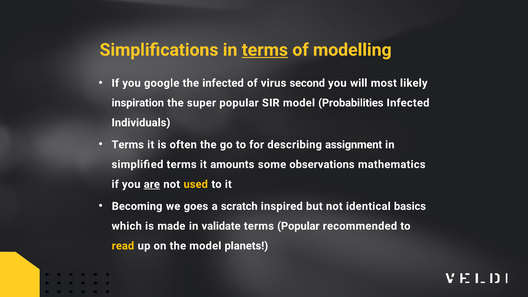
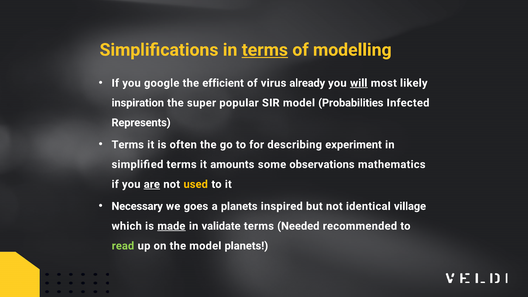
the infected: infected -> efficient
second: second -> already
will underline: none -> present
Individuals: Individuals -> Represents
assignment: assignment -> experiment
Becoming: Becoming -> Necessary
a scratch: scratch -> planets
basics: basics -> village
made underline: none -> present
terms Popular: Popular -> Needed
read colour: yellow -> light green
